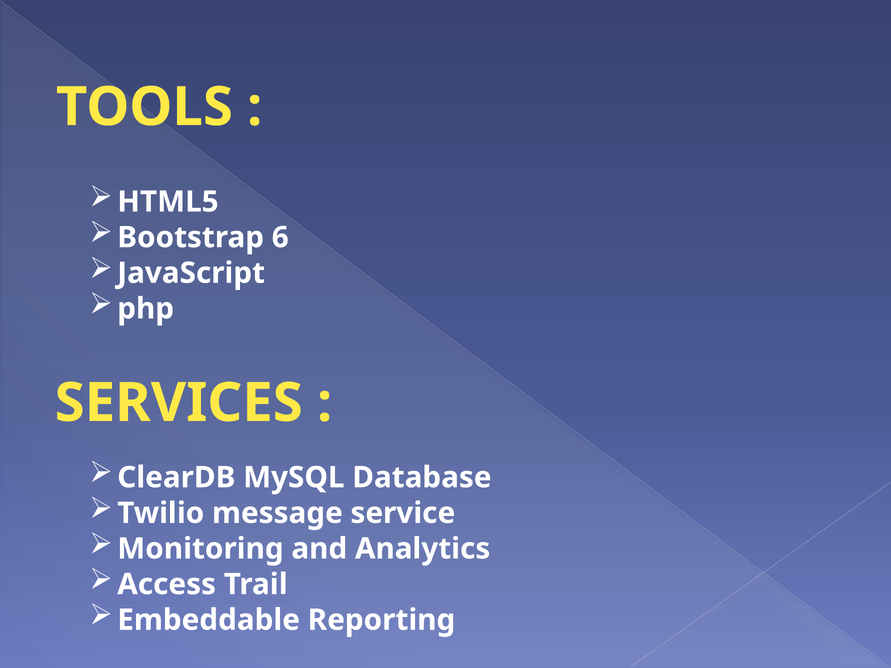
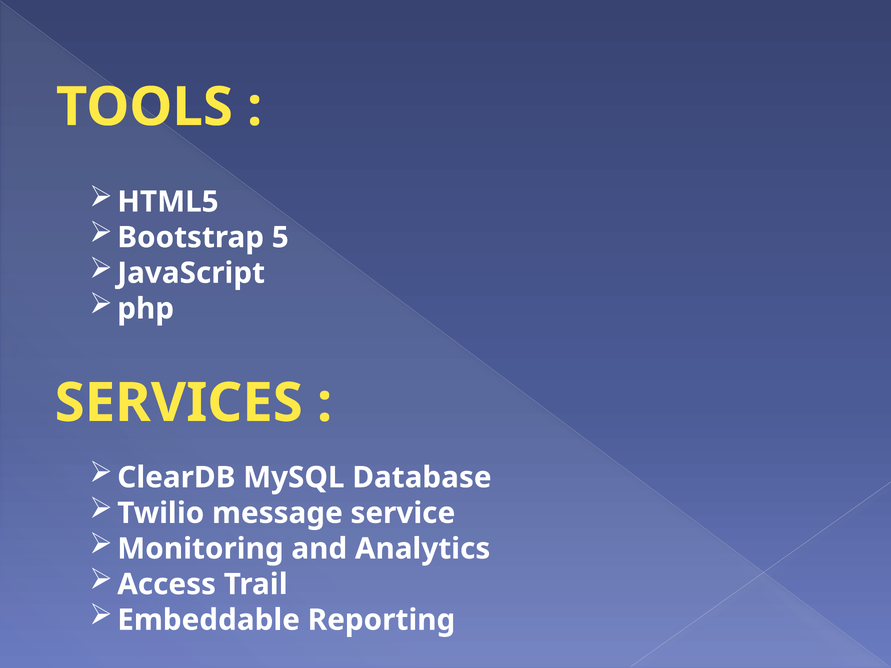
6: 6 -> 5
